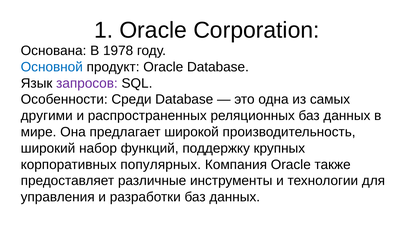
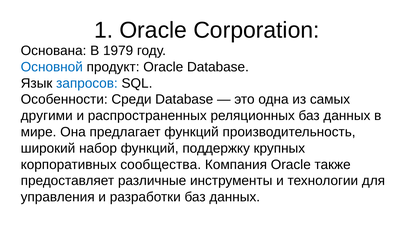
1978: 1978 -> 1979
запросов colour: purple -> blue
предлагает широкой: широкой -> функций
популярных: популярных -> сообщества
